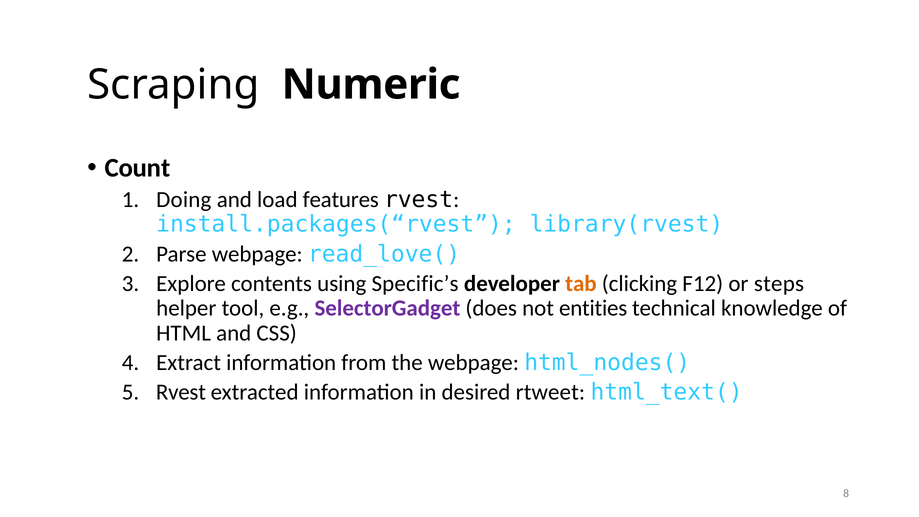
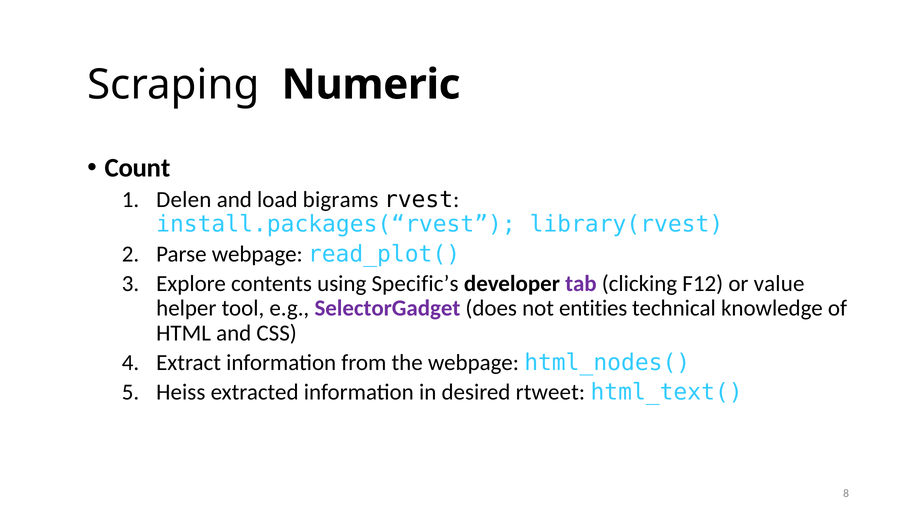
Doing: Doing -> Delen
features: features -> bigrams
read_love(: read_love( -> read_plot(
tab colour: orange -> purple
steps: steps -> value
Rvest at (181, 392): Rvest -> Heiss
